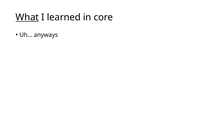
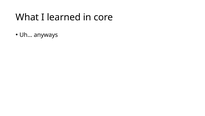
What underline: present -> none
